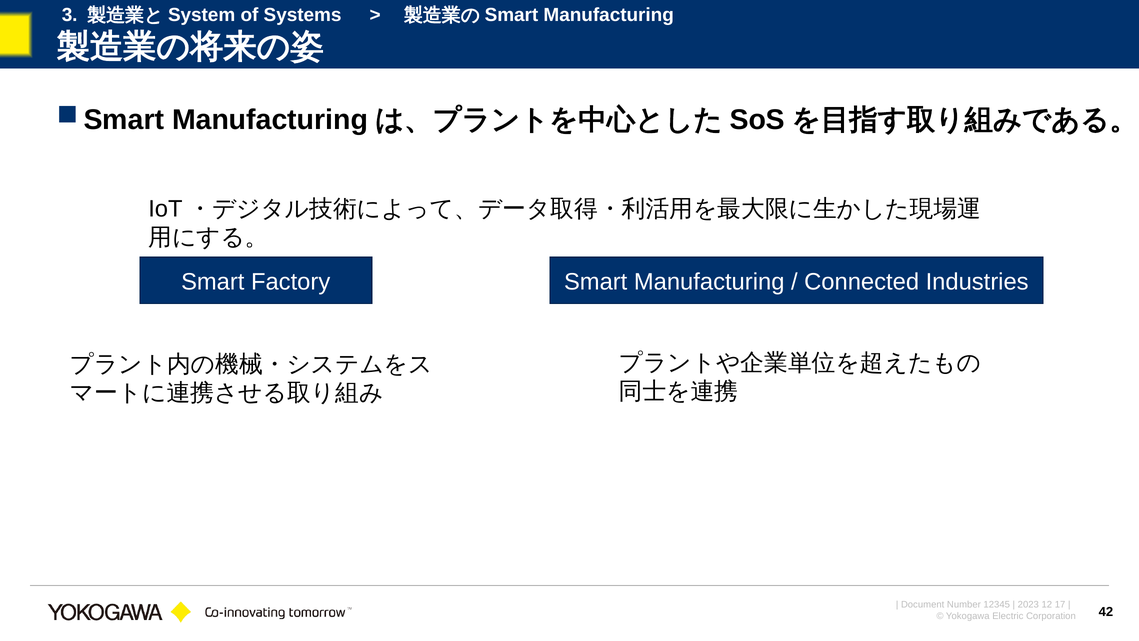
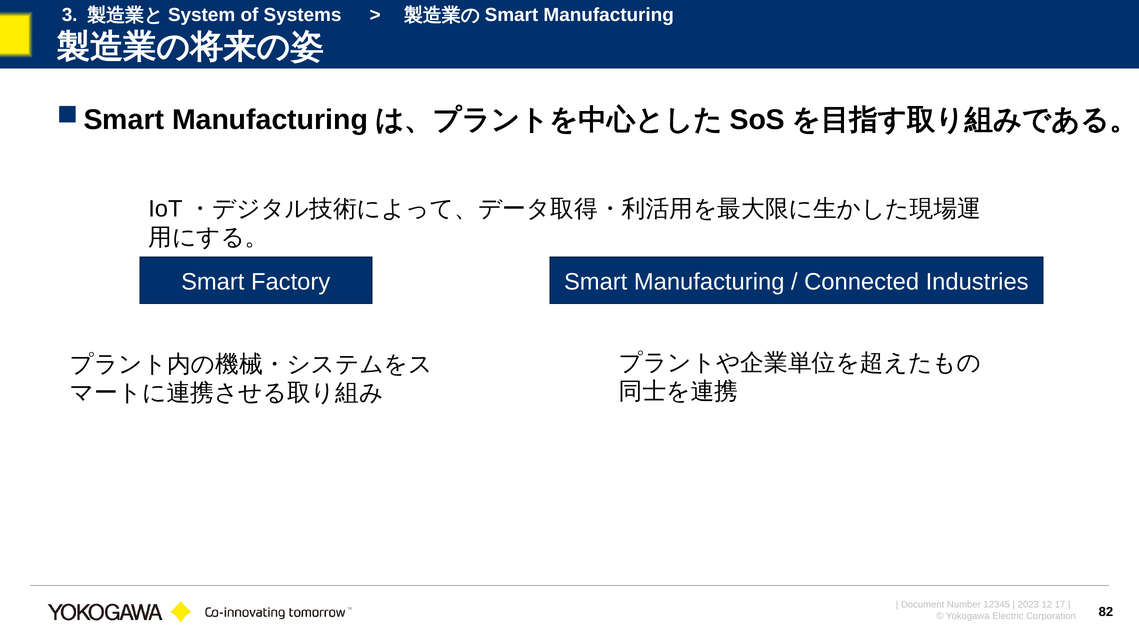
42: 42 -> 82
